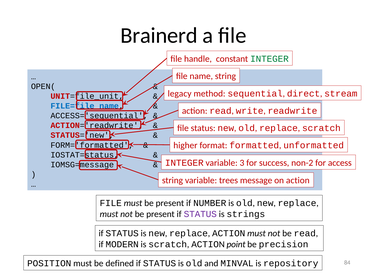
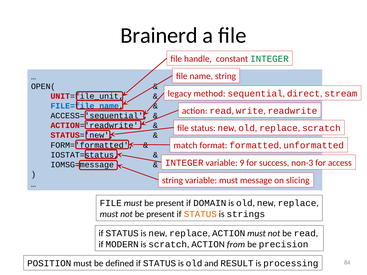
higher: higher -> match
3: 3 -> 9
non-2: non-2 -> non-3
variable trees: trees -> must
on action: action -> slicing
NUMBER: NUMBER -> DOMAIN
STATUS at (200, 214) colour: purple -> orange
point: point -> from
MINVAL: MINVAL -> RESULT
repository: repository -> processing
